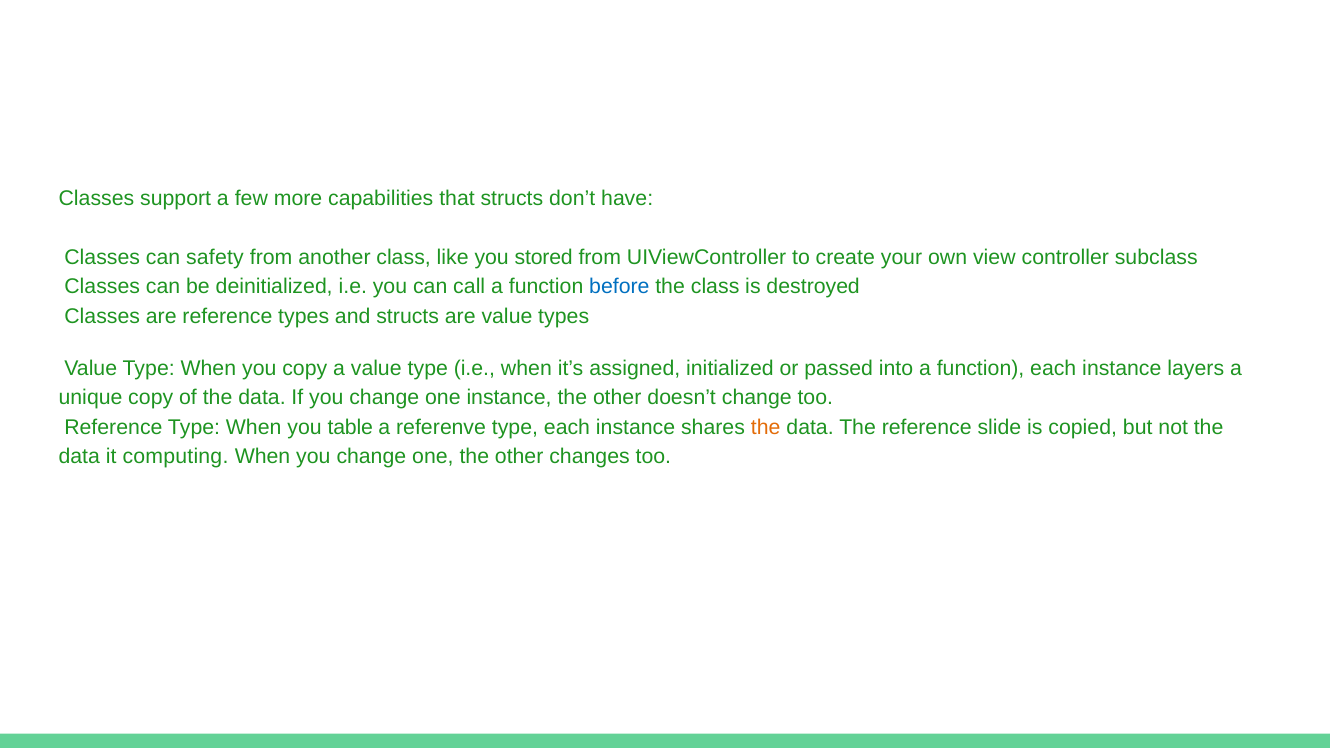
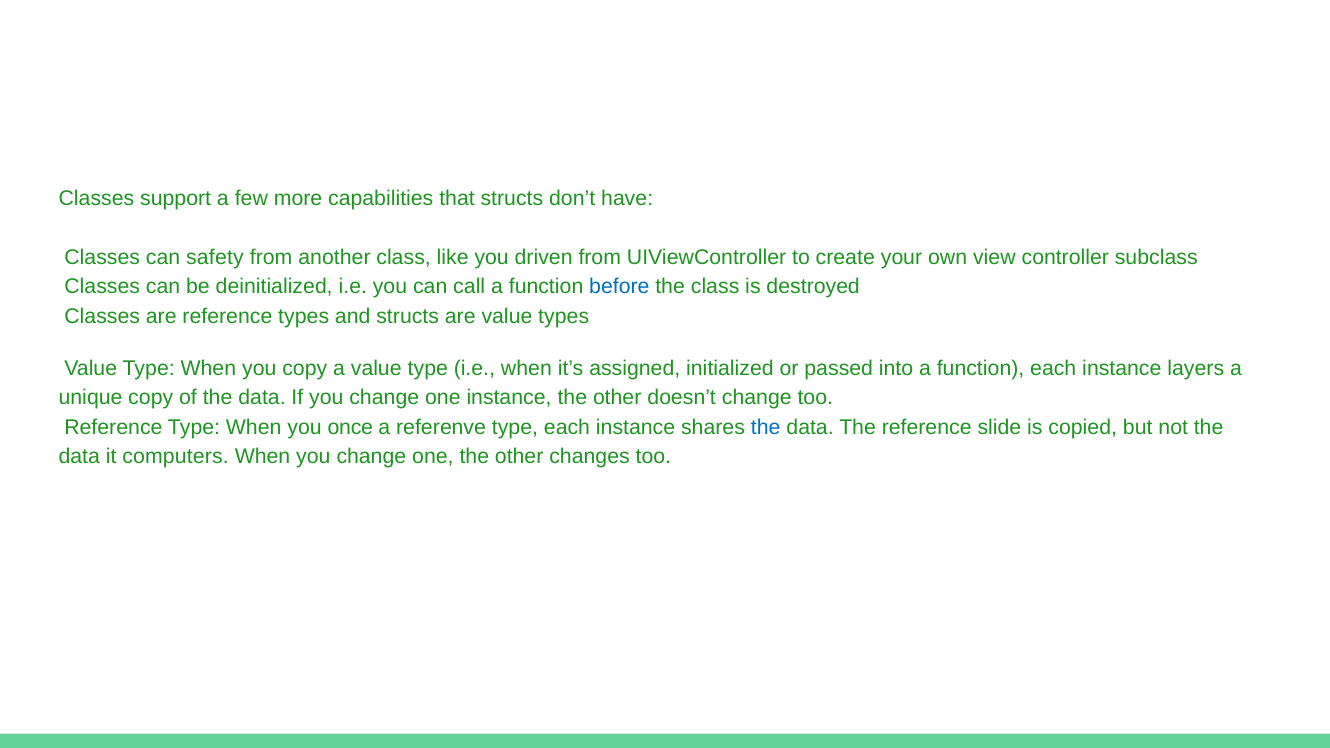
stored: stored -> driven
table: table -> once
the at (766, 427) colour: orange -> blue
computing: computing -> computers
